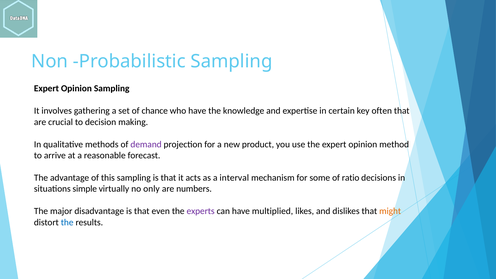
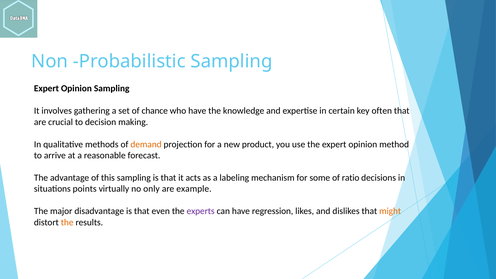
demand colour: purple -> orange
interval: interval -> labeling
simple: simple -> points
numbers: numbers -> example
multiplied: multiplied -> regression
the at (67, 222) colour: blue -> orange
